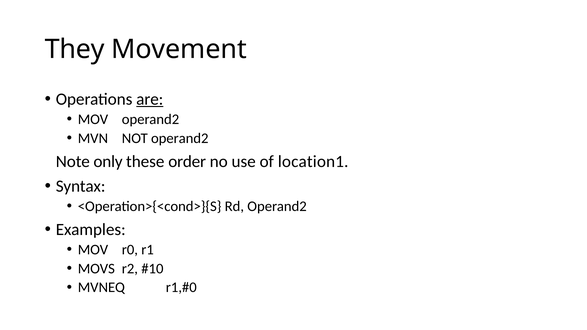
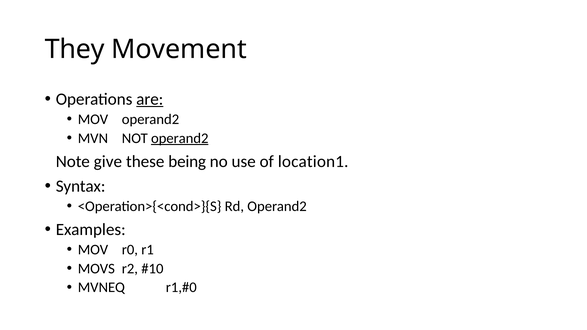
operand2 at (180, 138) underline: none -> present
only: only -> give
order: order -> being
